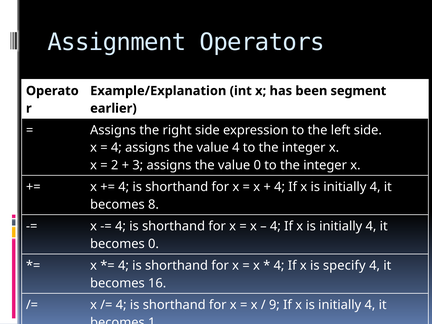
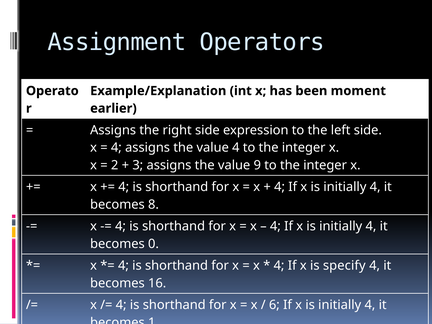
segment: segment -> moment
value 0: 0 -> 9
9: 9 -> 6
